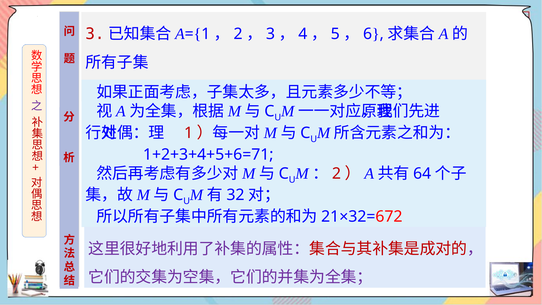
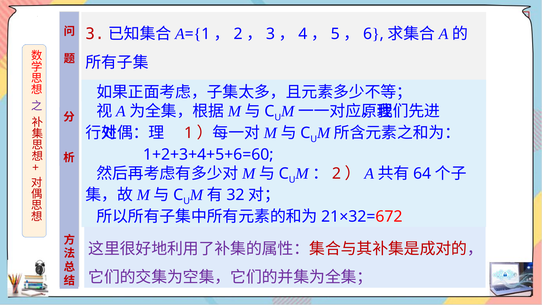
1+2+3+4+5+6=71: 1+2+3+4+5+6=71 -> 1+2+3+4+5+6=60
